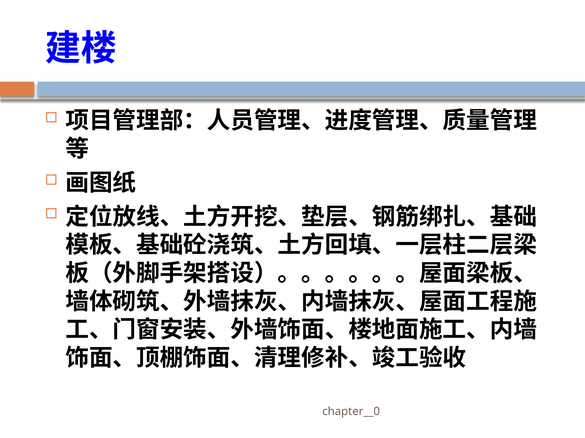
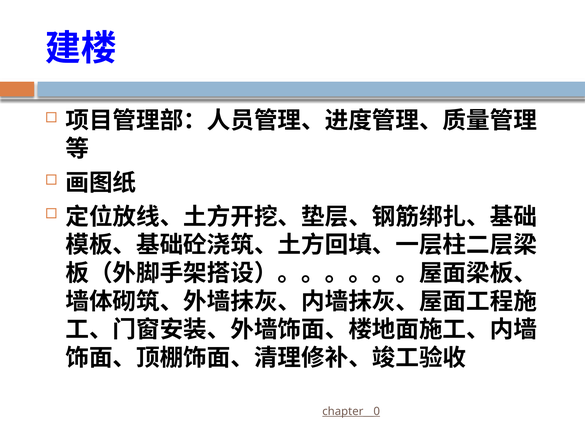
chapter__0 underline: none -> present
